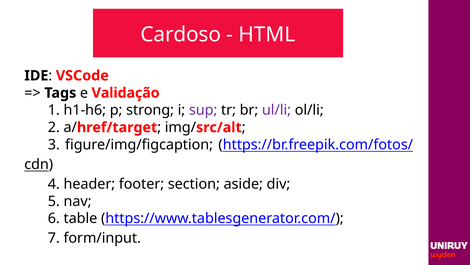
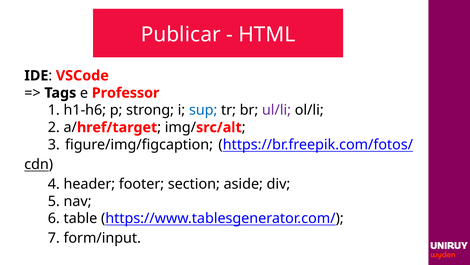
Cardoso: Cardoso -> Publicar
Validação: Validação -> Professor
sup colour: purple -> blue
